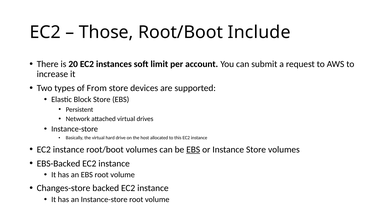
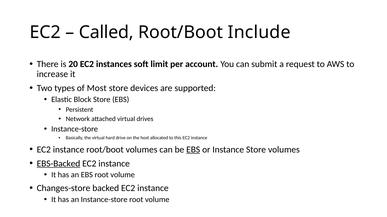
Those: Those -> Called
From: From -> Most
EBS-Backed underline: none -> present
